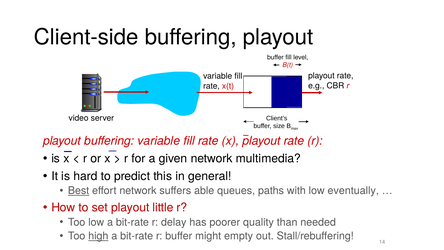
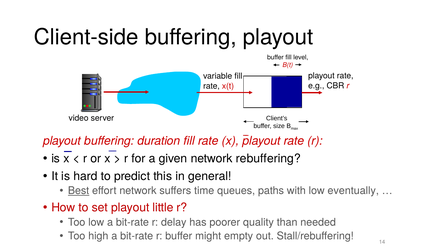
buffering variable: variable -> duration
multimedia: multimedia -> rebuffering
able: able -> time
high underline: present -> none
